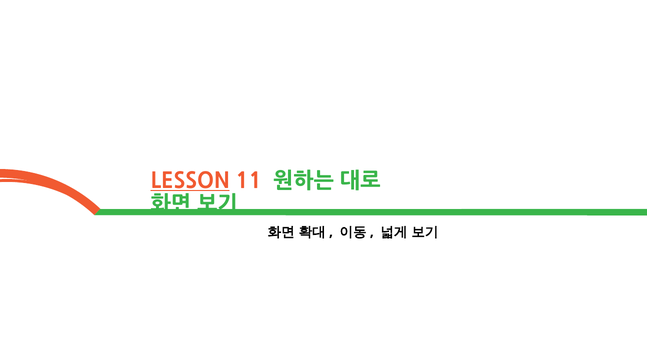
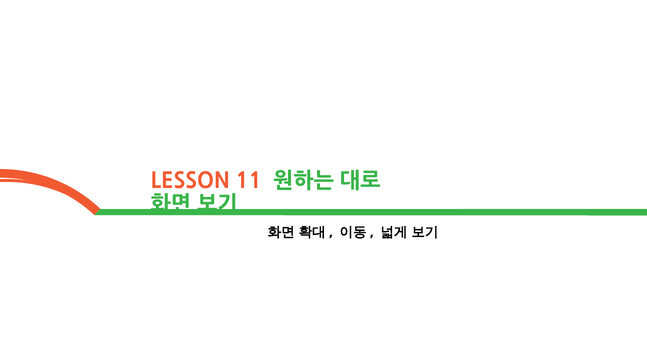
LESSON underline: present -> none
